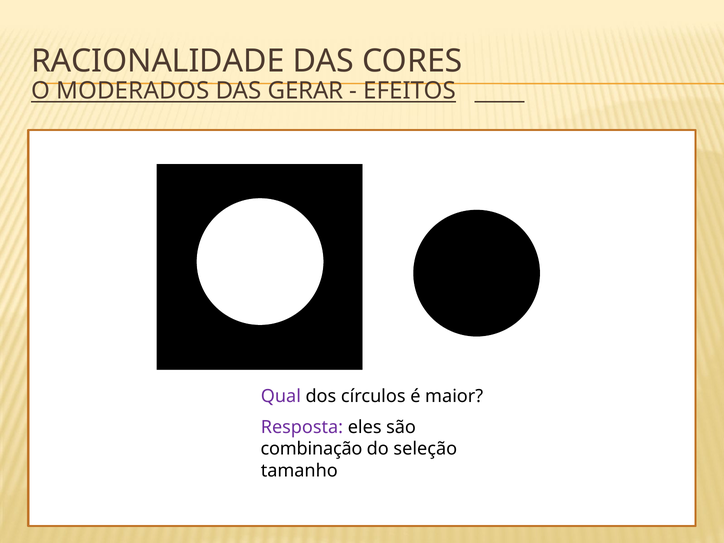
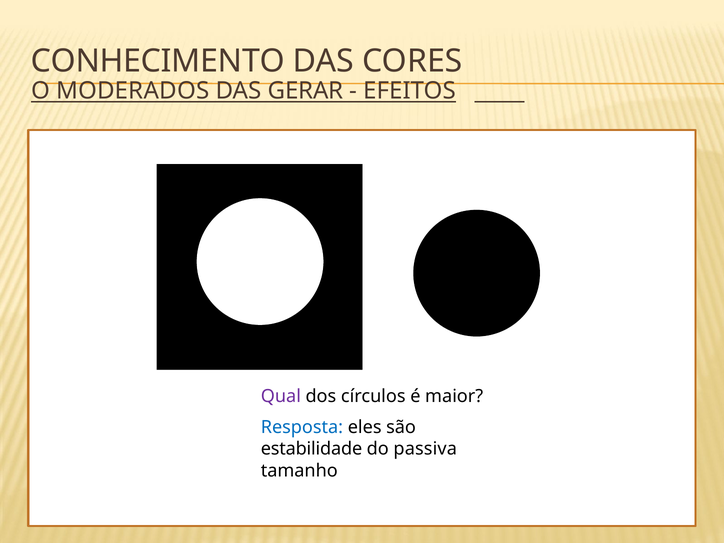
RACIONALIDADE: RACIONALIDADE -> CONHECIMENTO
Resposta colour: purple -> blue
combinação: combinação -> estabilidade
seleção: seleção -> passiva
